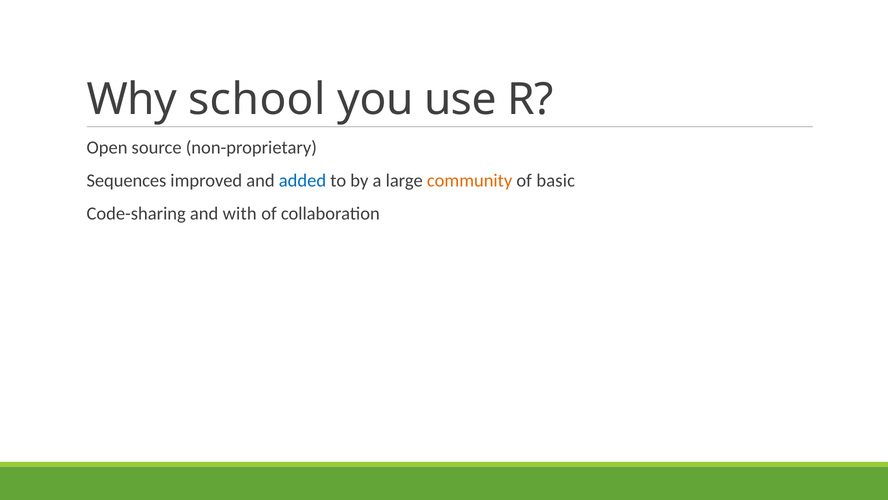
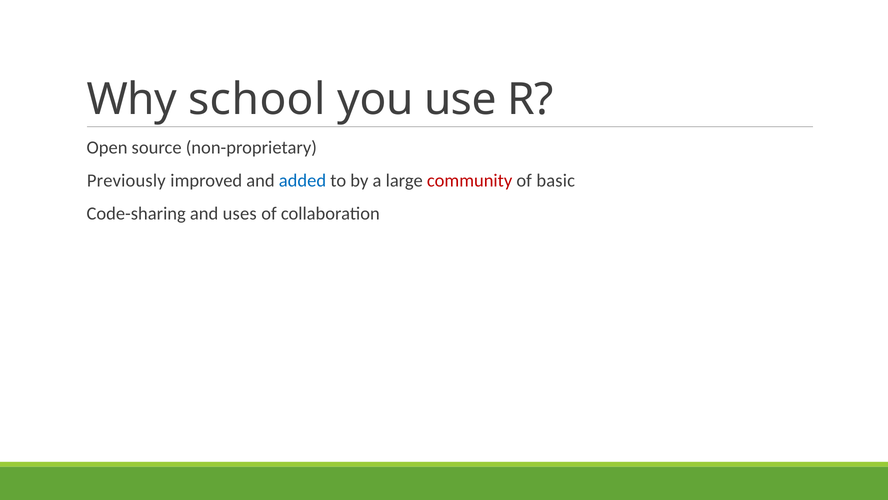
Sequences: Sequences -> Previously
community colour: orange -> red
with: with -> uses
